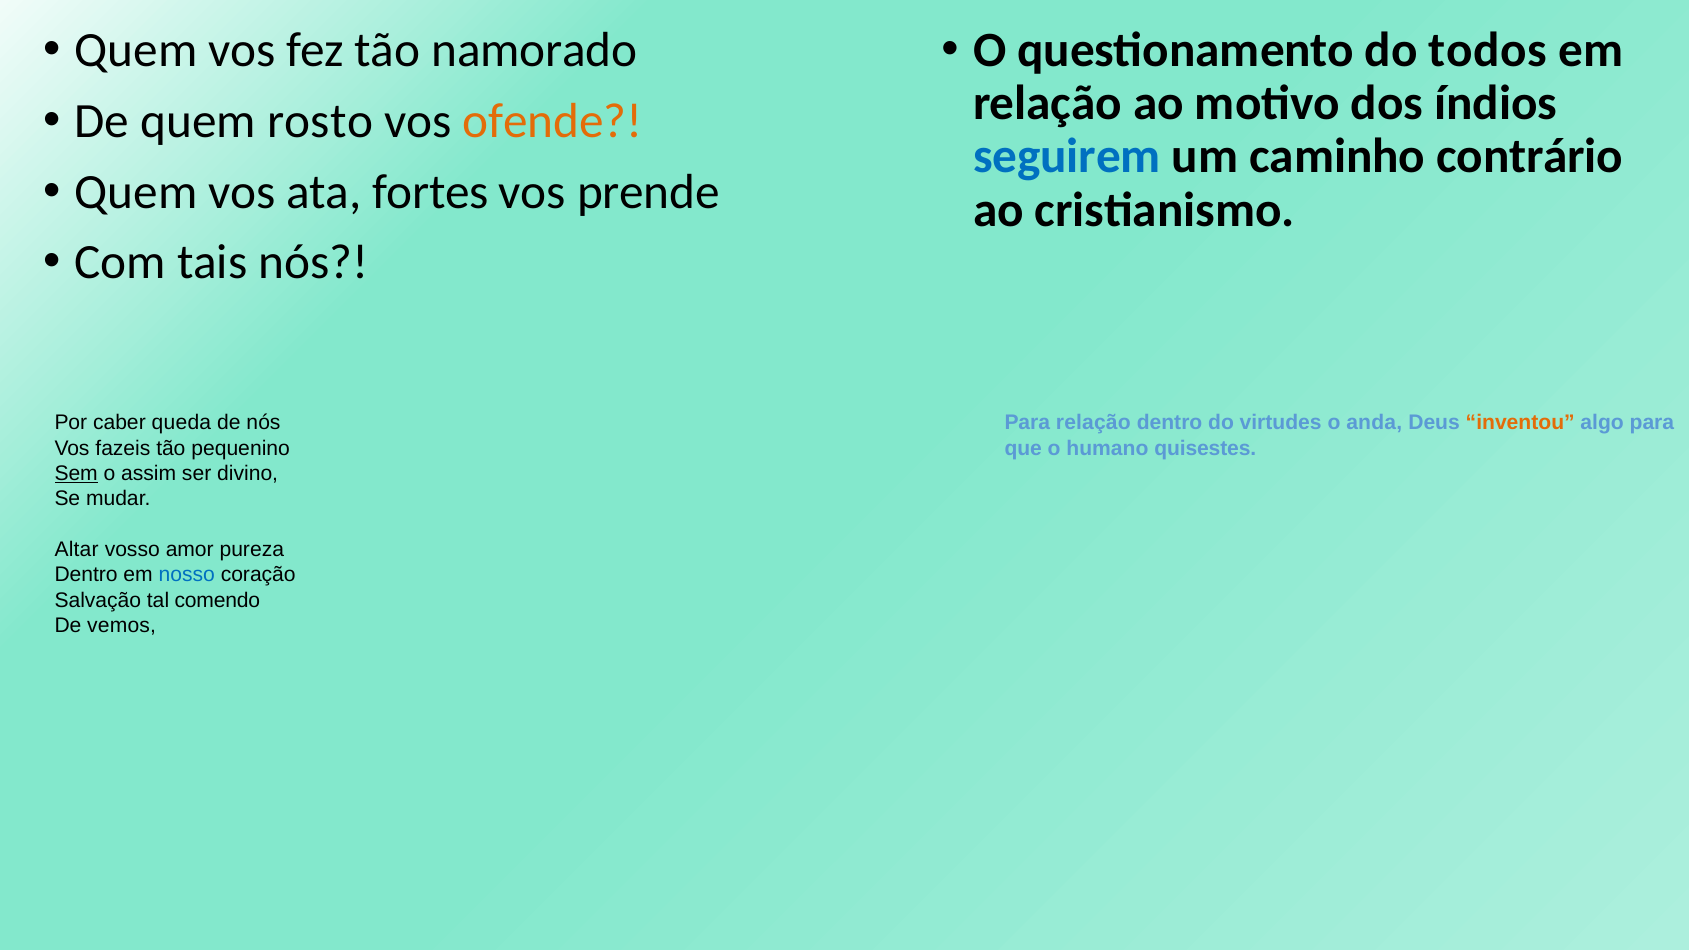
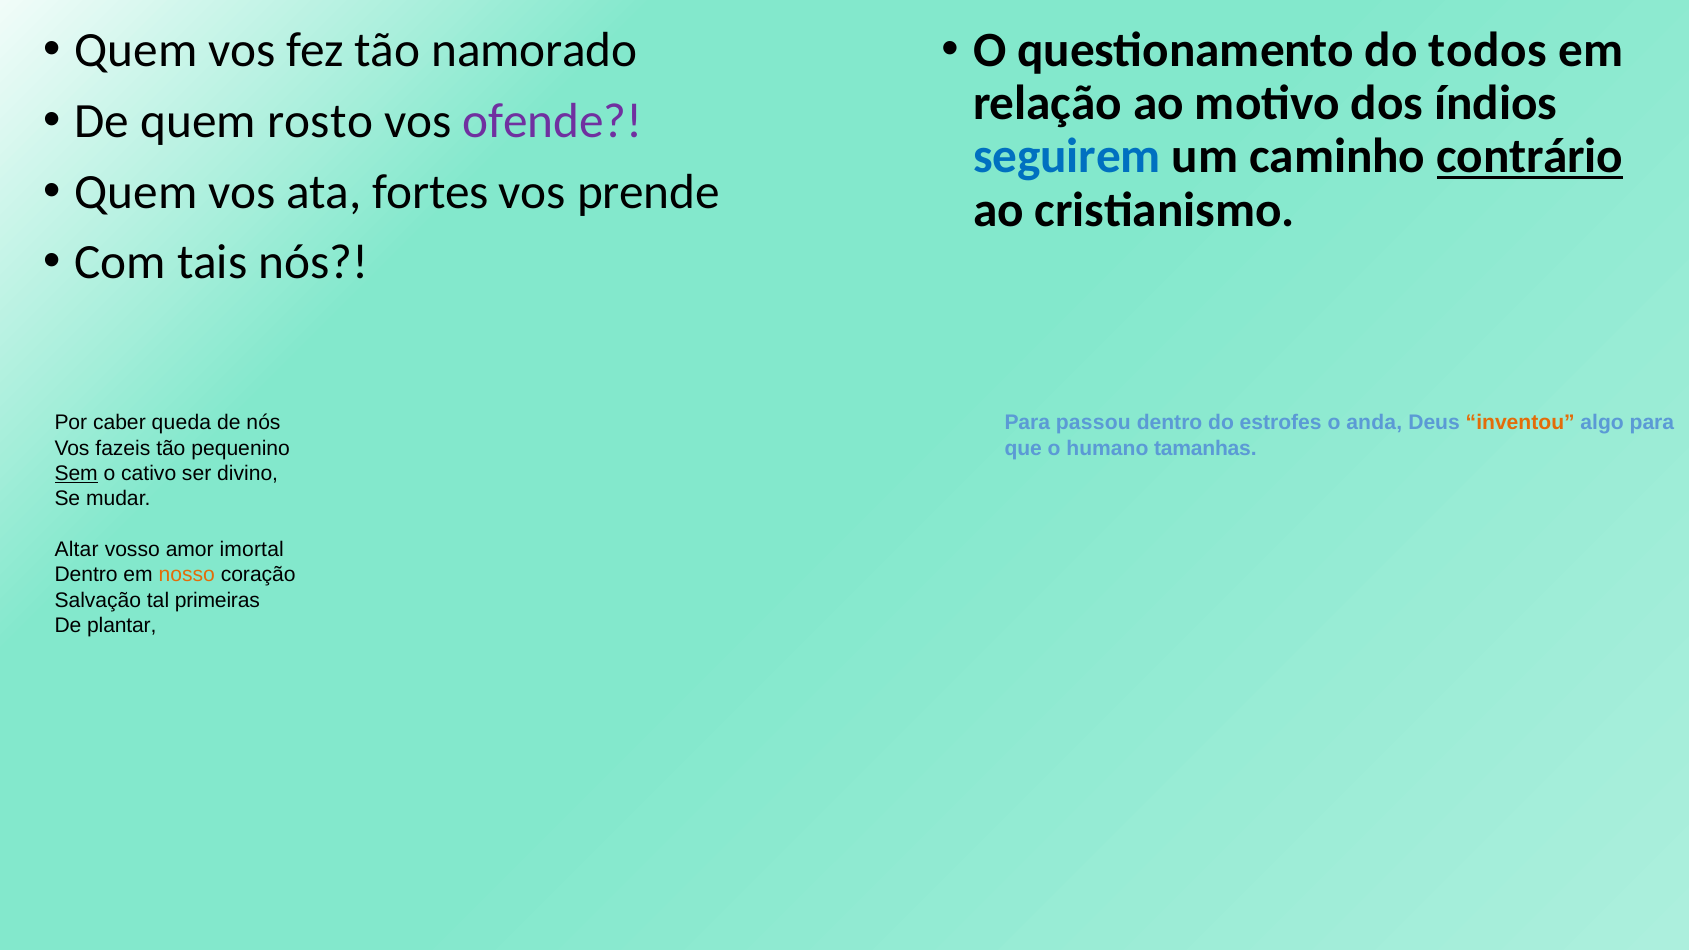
ofende colour: orange -> purple
contrário underline: none -> present
Para relação: relação -> passou
virtudes: virtudes -> estrofes
quisestes: quisestes -> tamanhas
assim: assim -> cativo
pureza: pureza -> imortal
nosso colour: blue -> orange
comendo: comendo -> primeiras
vemos: vemos -> plantar
